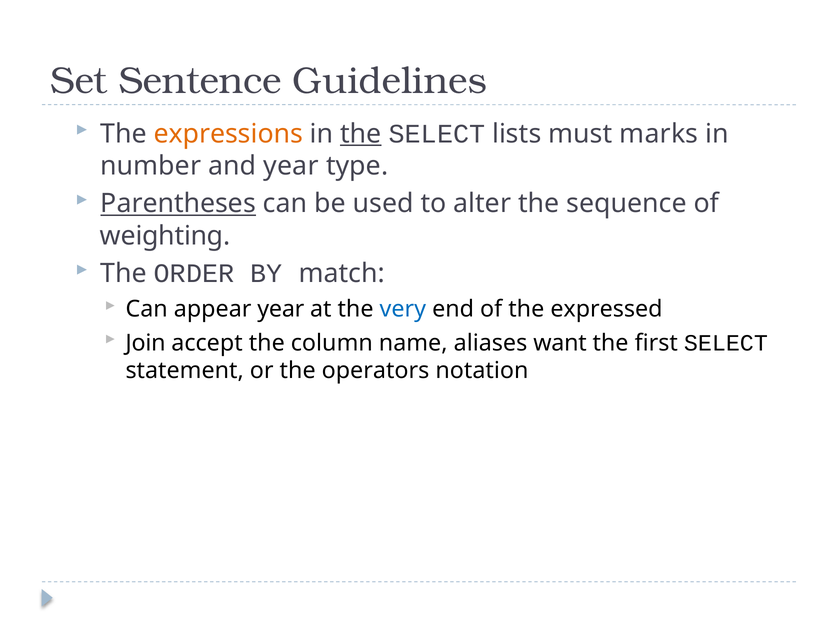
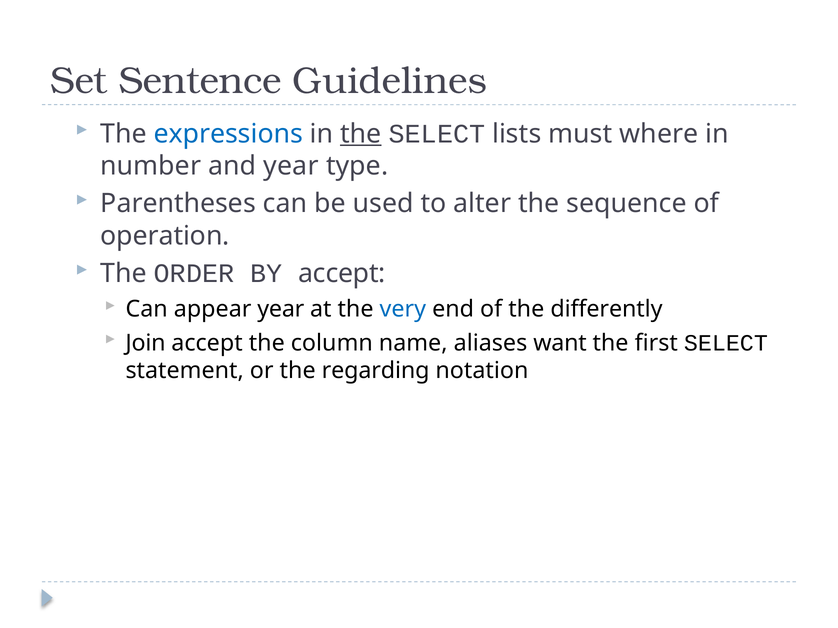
expressions colour: orange -> blue
marks: marks -> where
Parentheses underline: present -> none
weighting: weighting -> operation
BY match: match -> accept
expressed: expressed -> differently
operators: operators -> regarding
